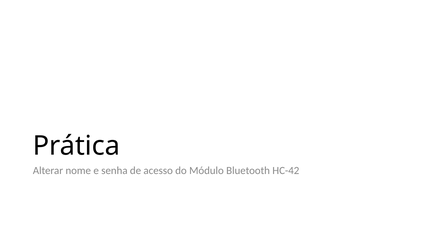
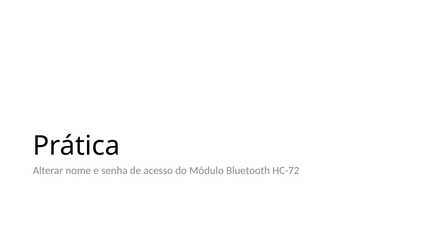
HC-42: HC-42 -> HC-72
